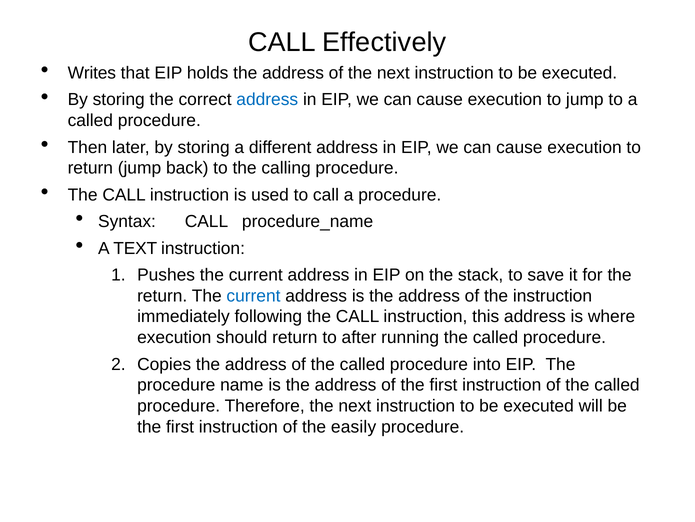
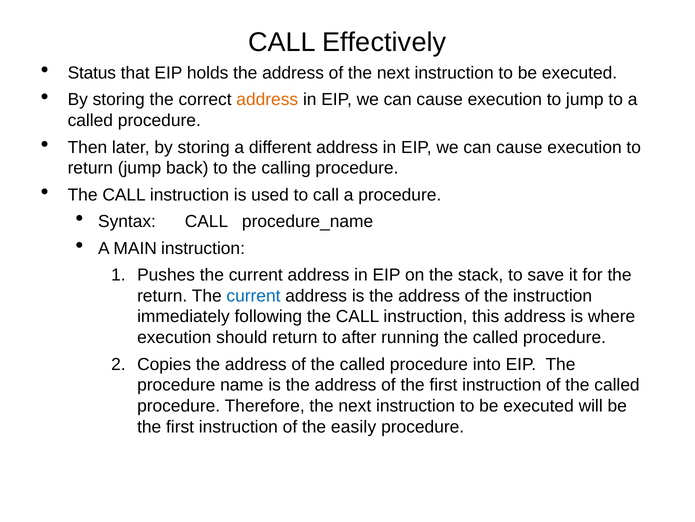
Writes: Writes -> Status
address at (267, 100) colour: blue -> orange
TEXT: TEXT -> MAIN
